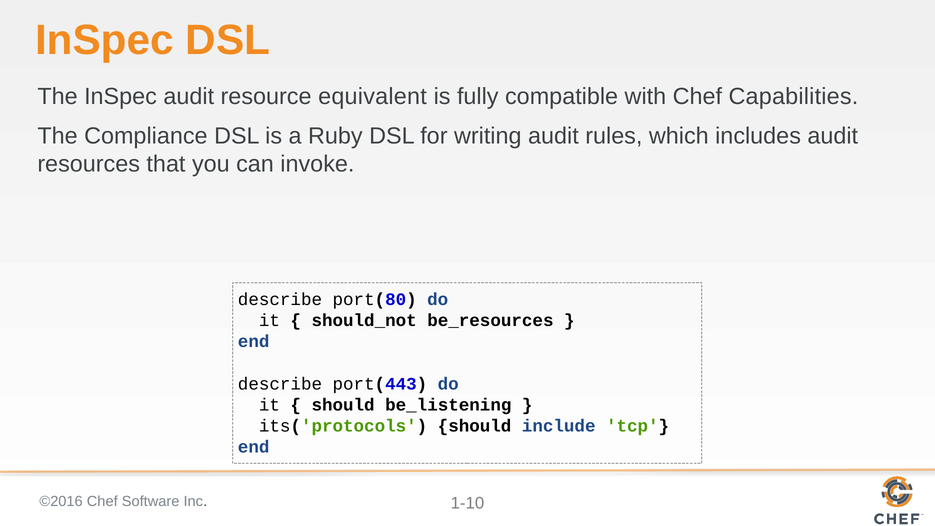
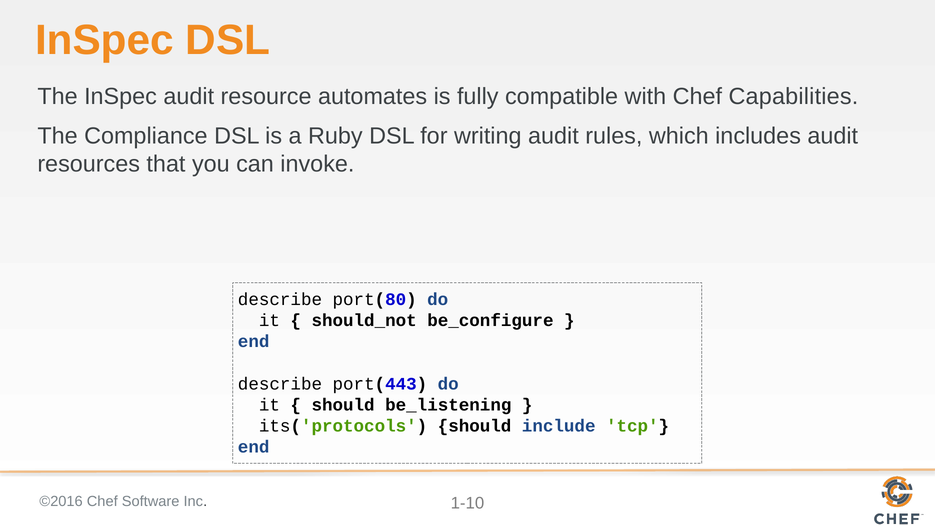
equivalent: equivalent -> automates
be_resources: be_resources -> be_configure
